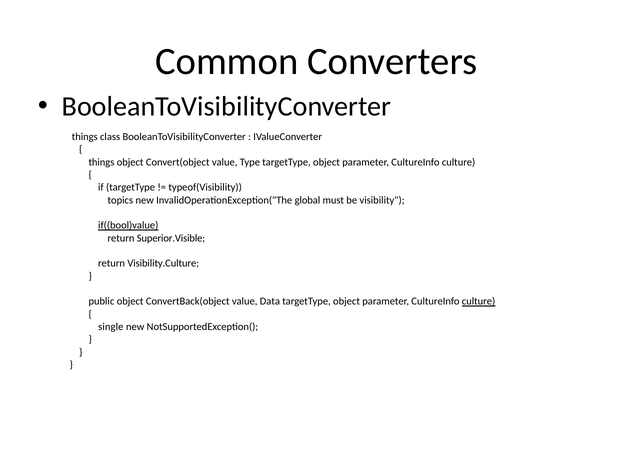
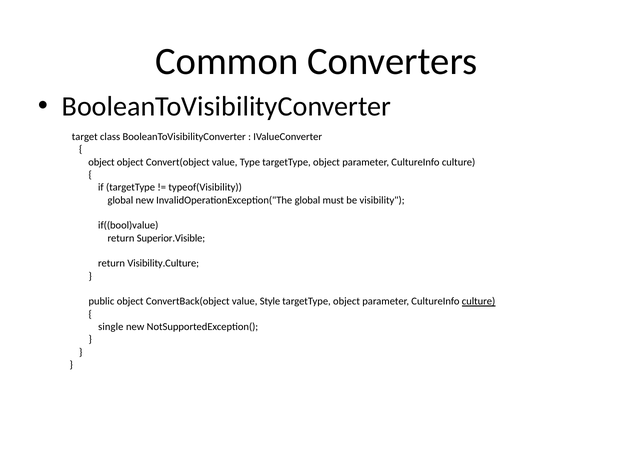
things at (85, 137): things -> target
things at (101, 162): things -> object
topics at (120, 200): topics -> global
if((bool)value underline: present -> none
Data: Data -> Style
